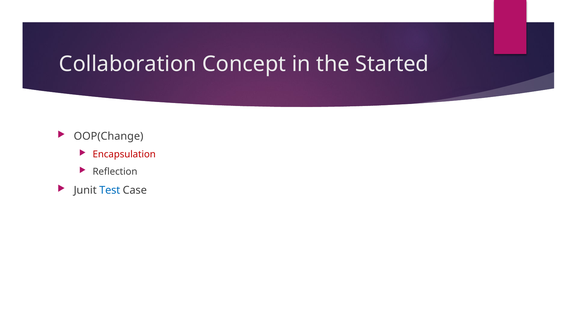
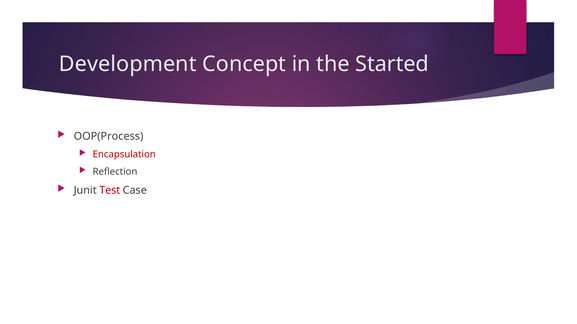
Collaboration: Collaboration -> Development
OOP(Change: OOP(Change -> OOP(Process
Test colour: blue -> red
